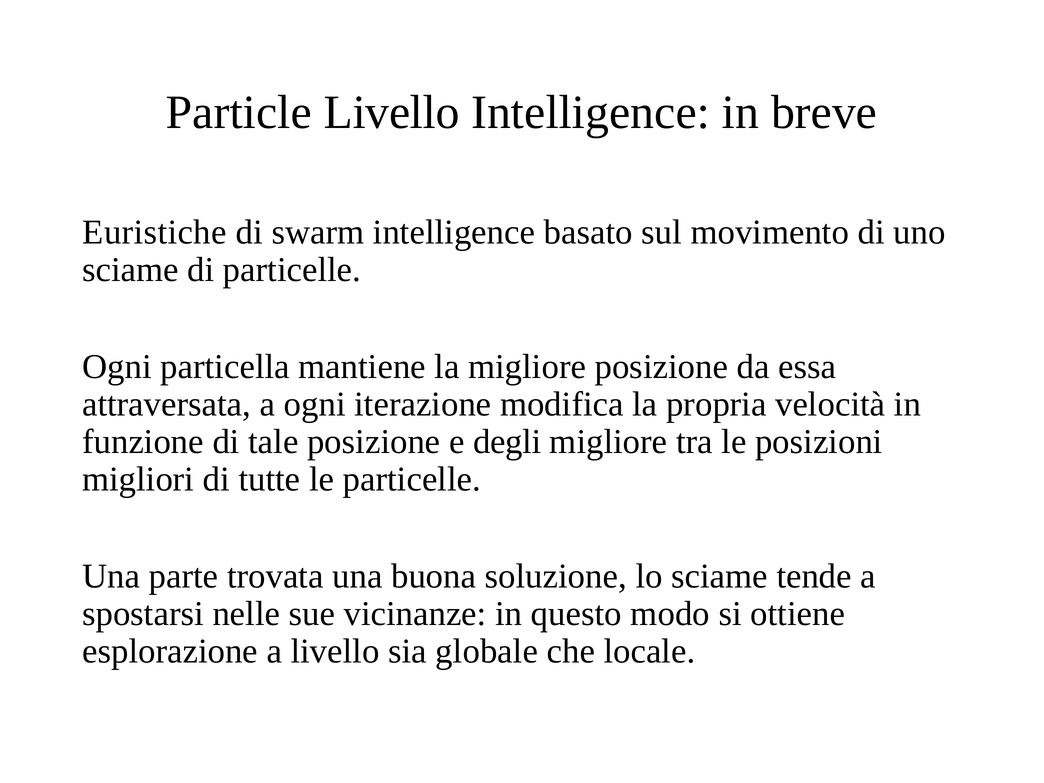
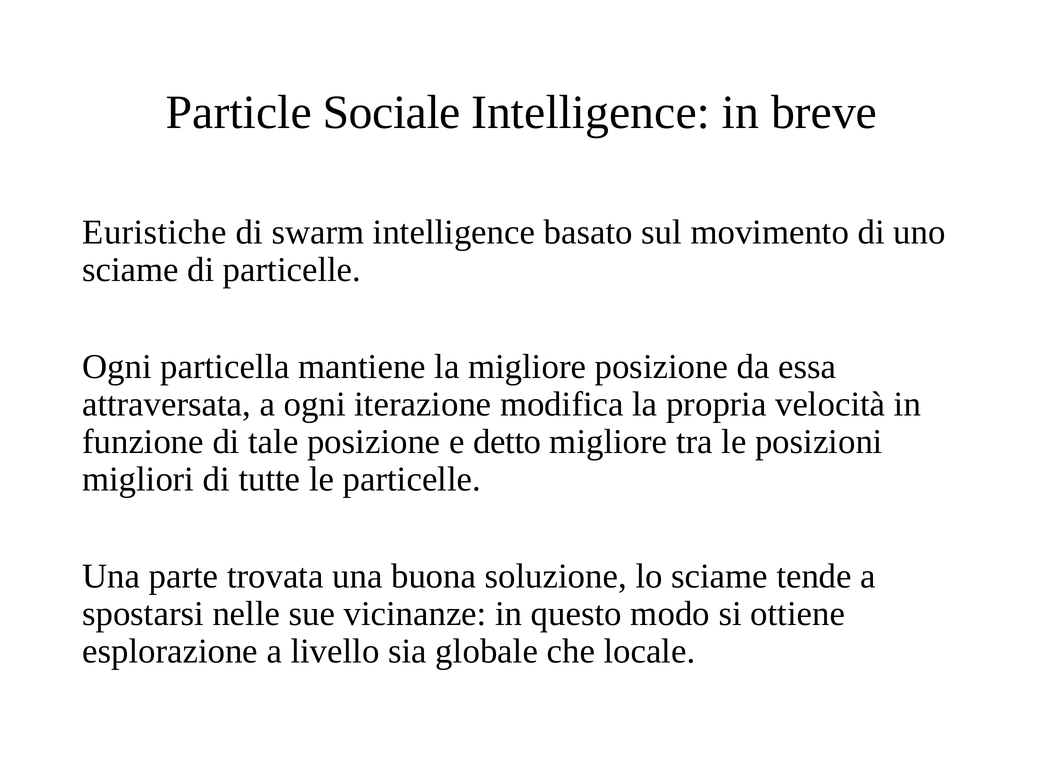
Particle Livello: Livello -> Sociale
degli: degli -> detto
